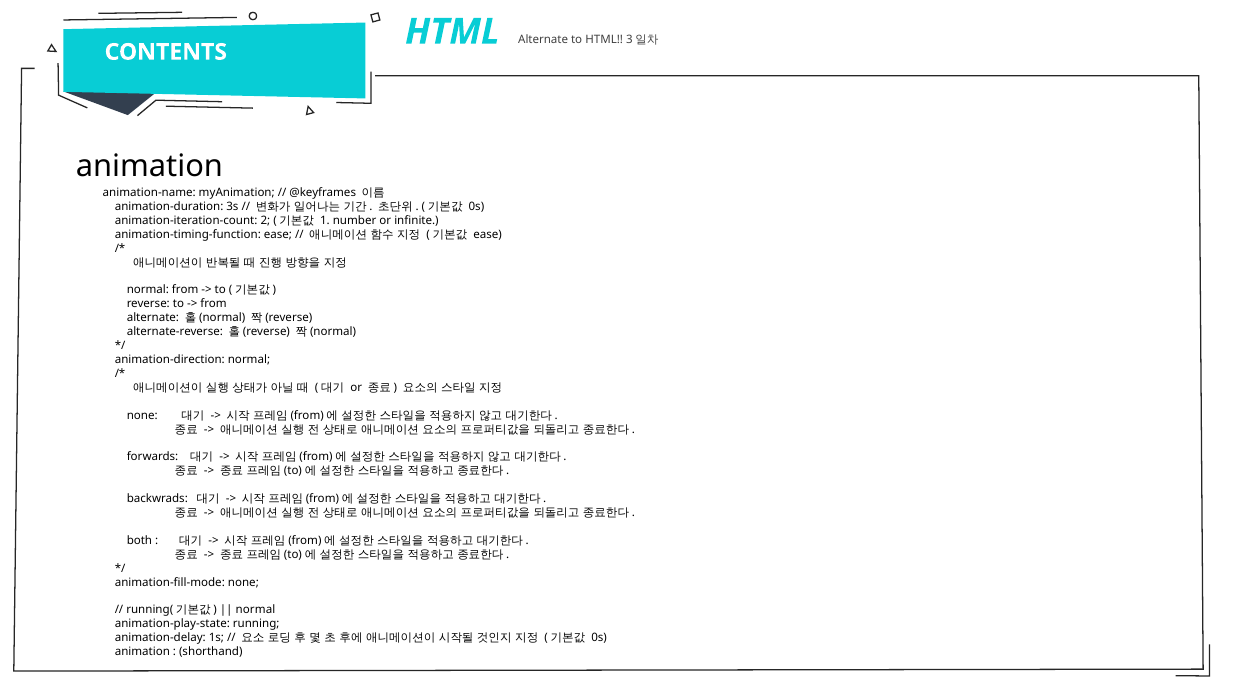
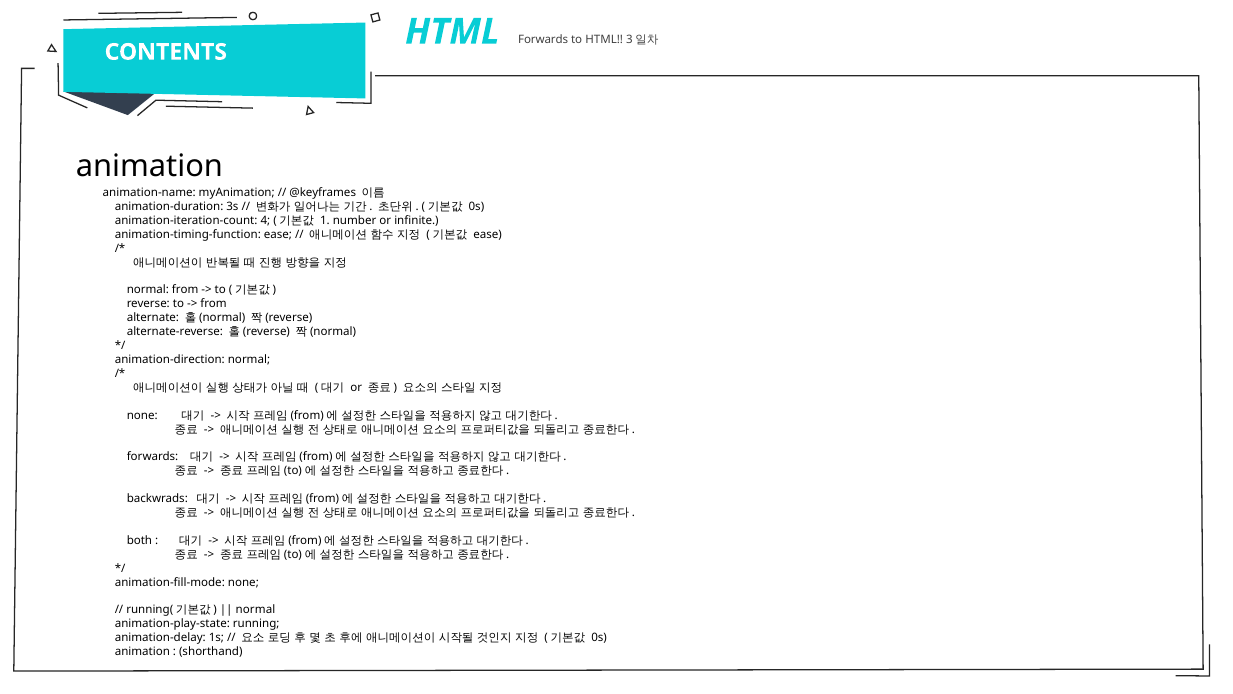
HTML Alternate: Alternate -> Forwards
2: 2 -> 4
